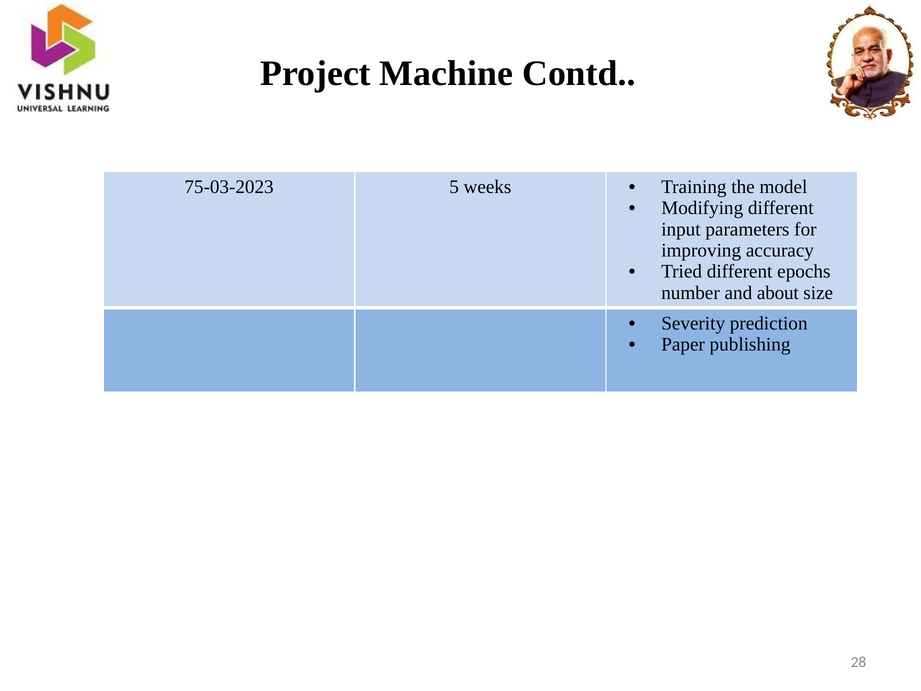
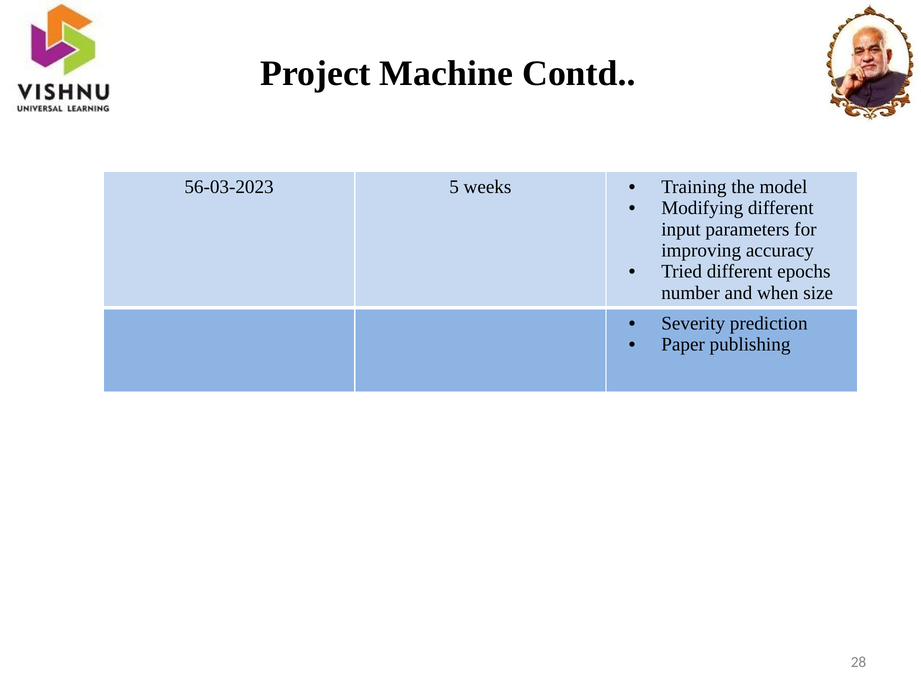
75-03-2023: 75-03-2023 -> 56-03-2023
about: about -> when
